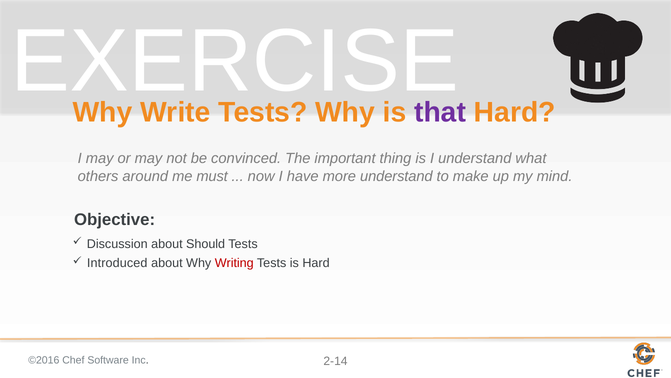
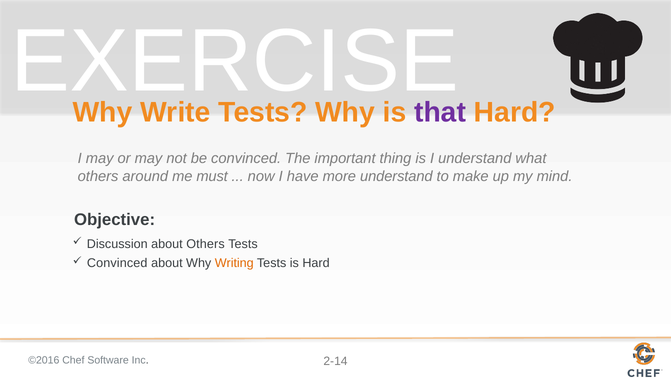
about Should: Should -> Others
Introduced at (117, 263): Introduced -> Convinced
Writing colour: red -> orange
